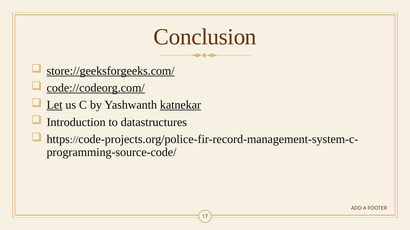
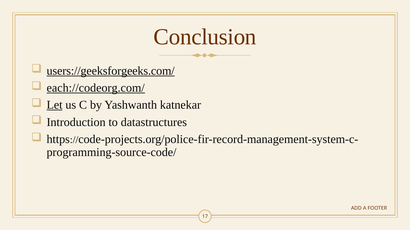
store://geeksforgeeks.com/: store://geeksforgeeks.com/ -> users://geeksforgeeks.com/
code://codeorg.com/: code://codeorg.com/ -> each://codeorg.com/
katnekar underline: present -> none
